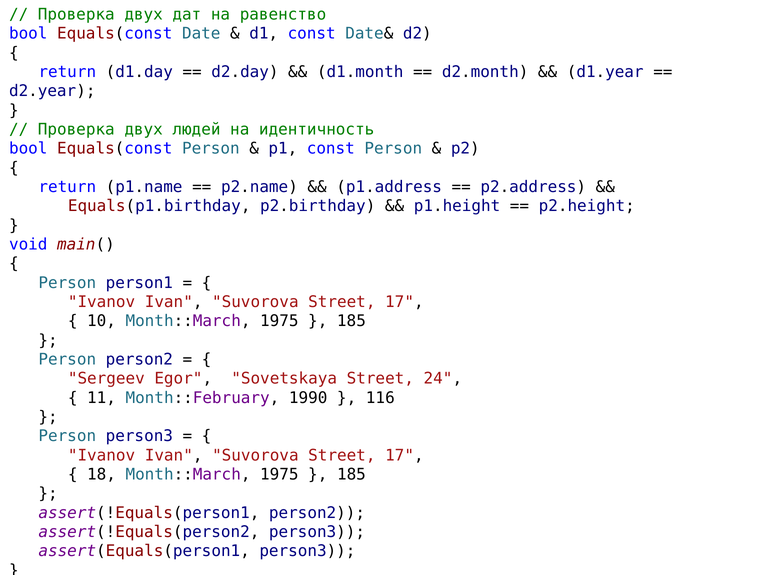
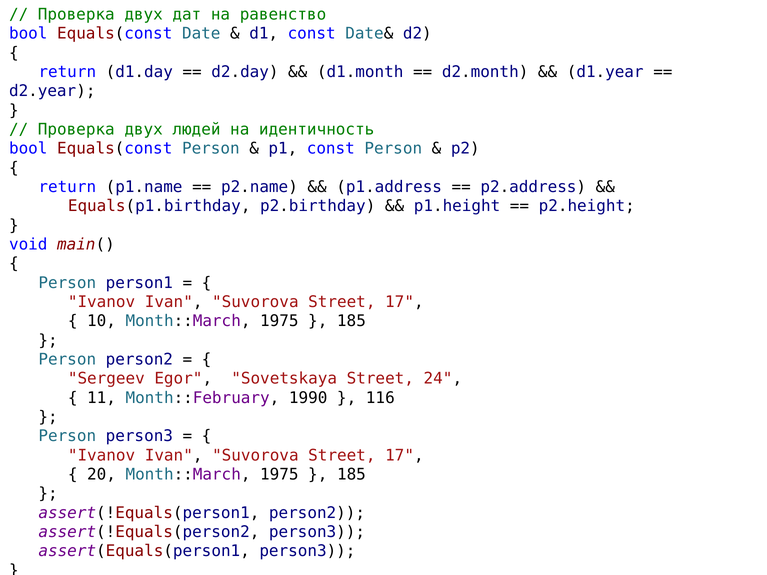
18: 18 -> 20
